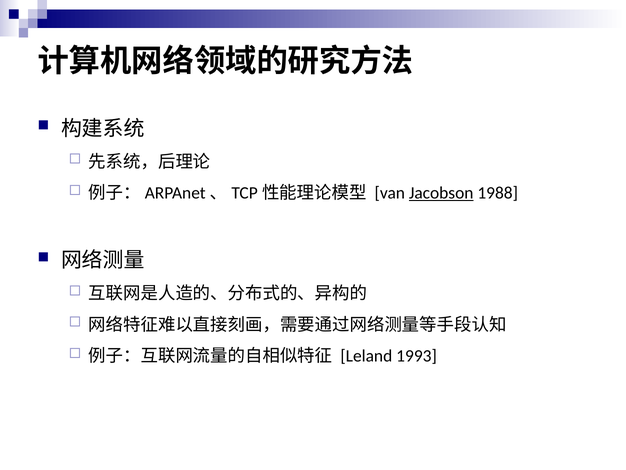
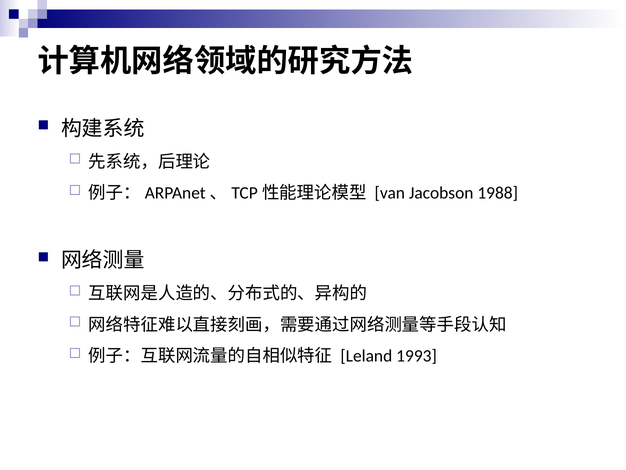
Jacobson underline: present -> none
